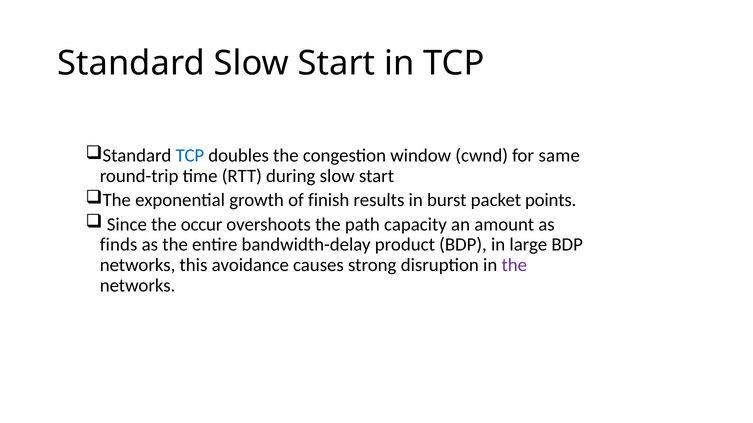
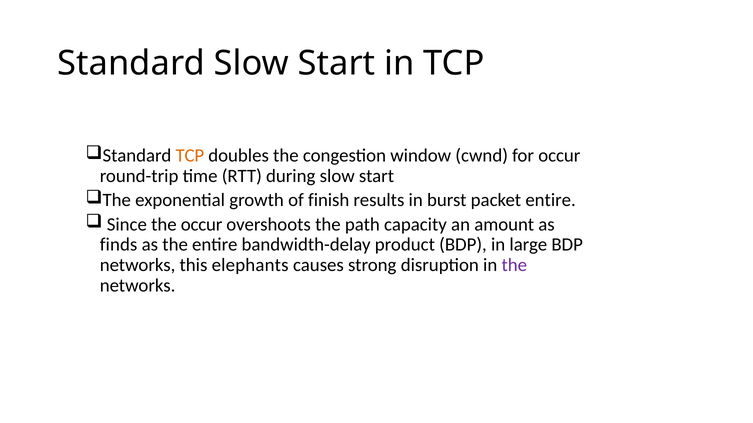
TCP at (190, 156) colour: blue -> orange
for same: same -> occur
packet points: points -> entire
avoidance: avoidance -> elephants
